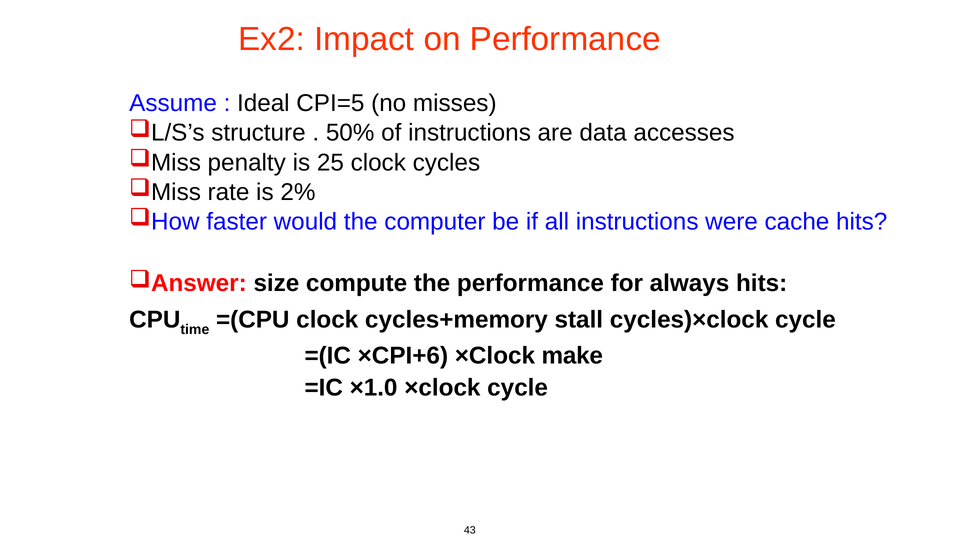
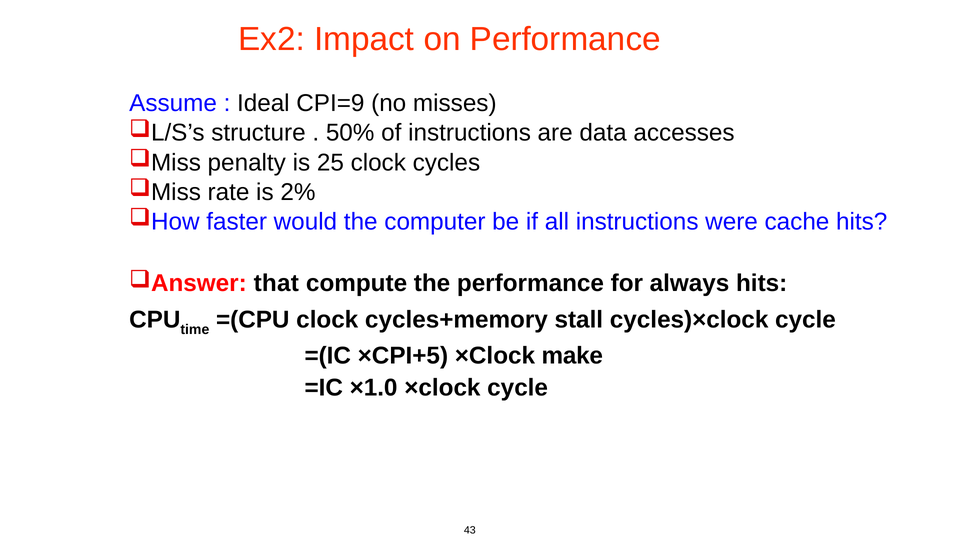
CPI=5: CPI=5 -> CPI=9
size: size -> that
×CPI+6: ×CPI+6 -> ×CPI+5
